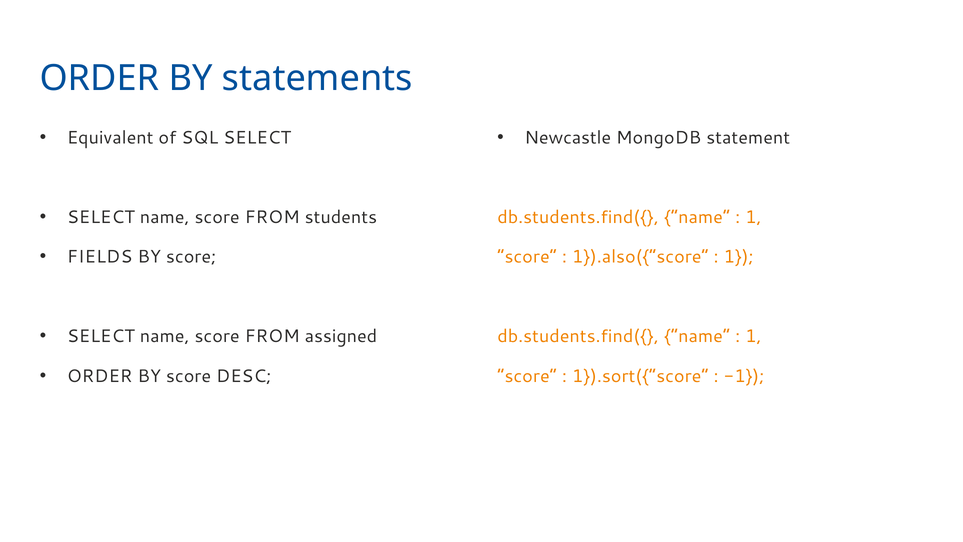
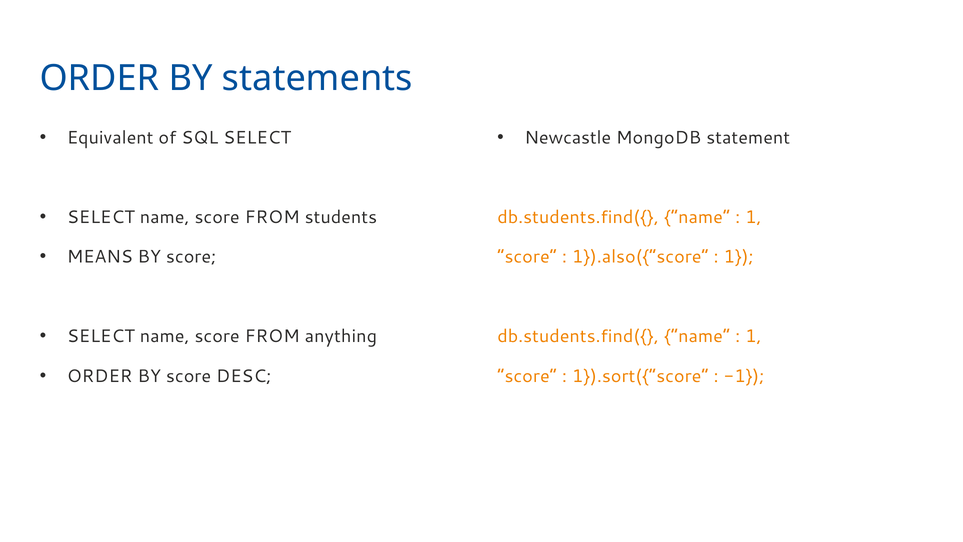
FIELDS: FIELDS -> MEANS
assigned: assigned -> anything
